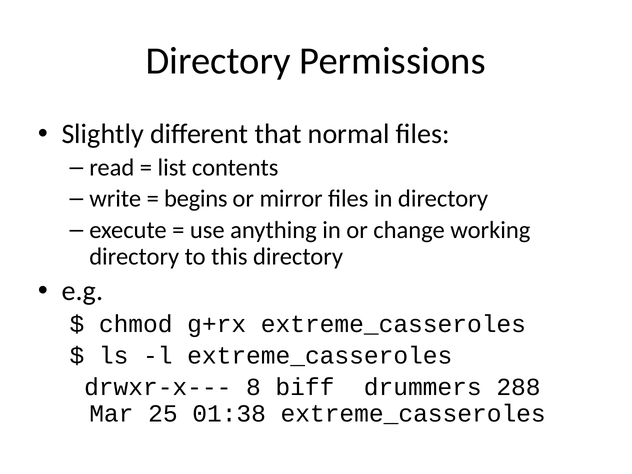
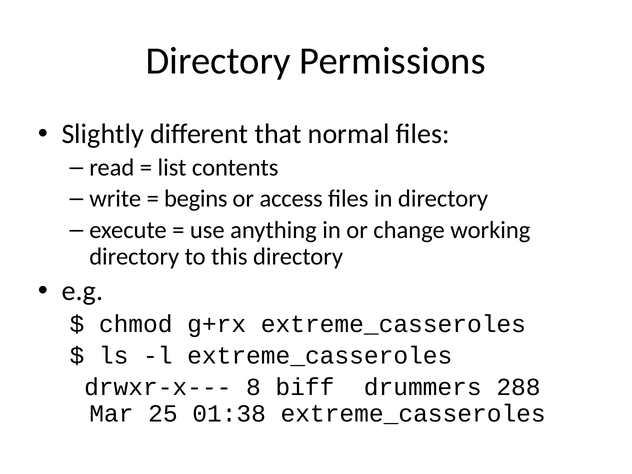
mirror: mirror -> access
